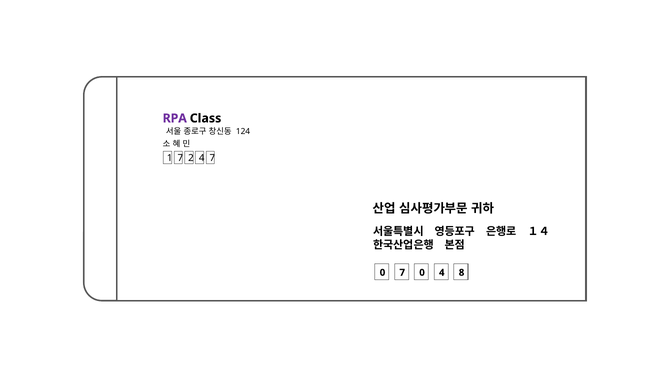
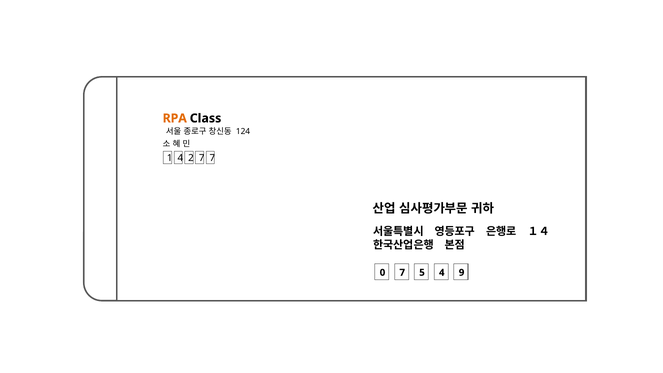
RPA colour: purple -> orange
1 7: 7 -> 4
2 4: 4 -> 7
7 0: 0 -> 5
8: 8 -> 9
